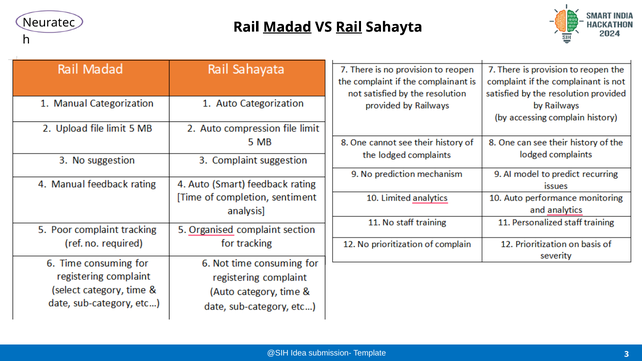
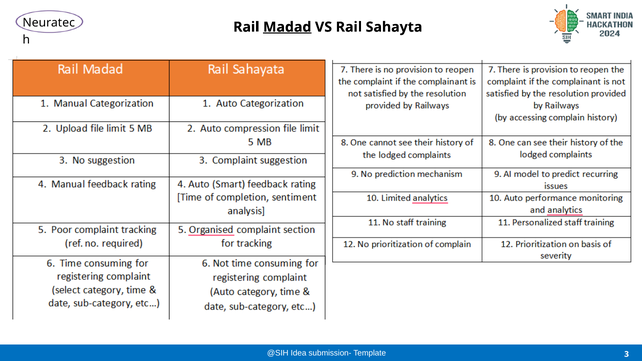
Rail at (349, 27) underline: present -> none
